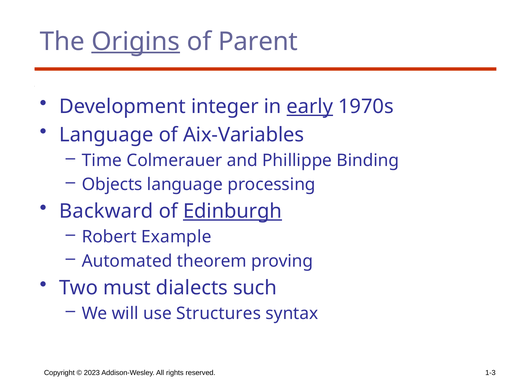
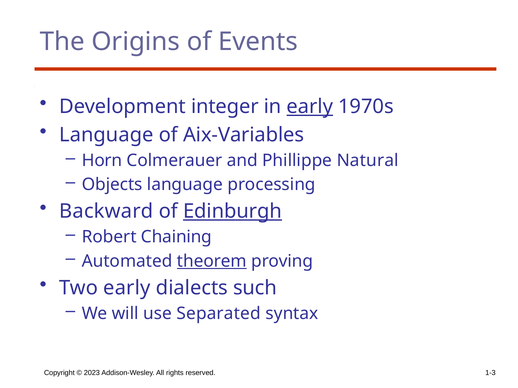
Origins underline: present -> none
Parent: Parent -> Events
Time: Time -> Horn
Binding: Binding -> Natural
Example: Example -> Chaining
theorem underline: none -> present
Two must: must -> early
Structures: Structures -> Separated
